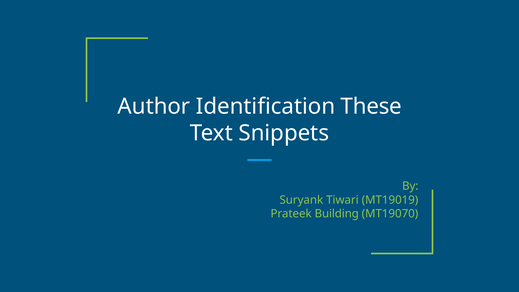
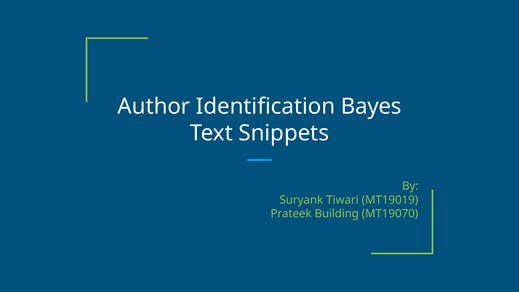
These: These -> Bayes
